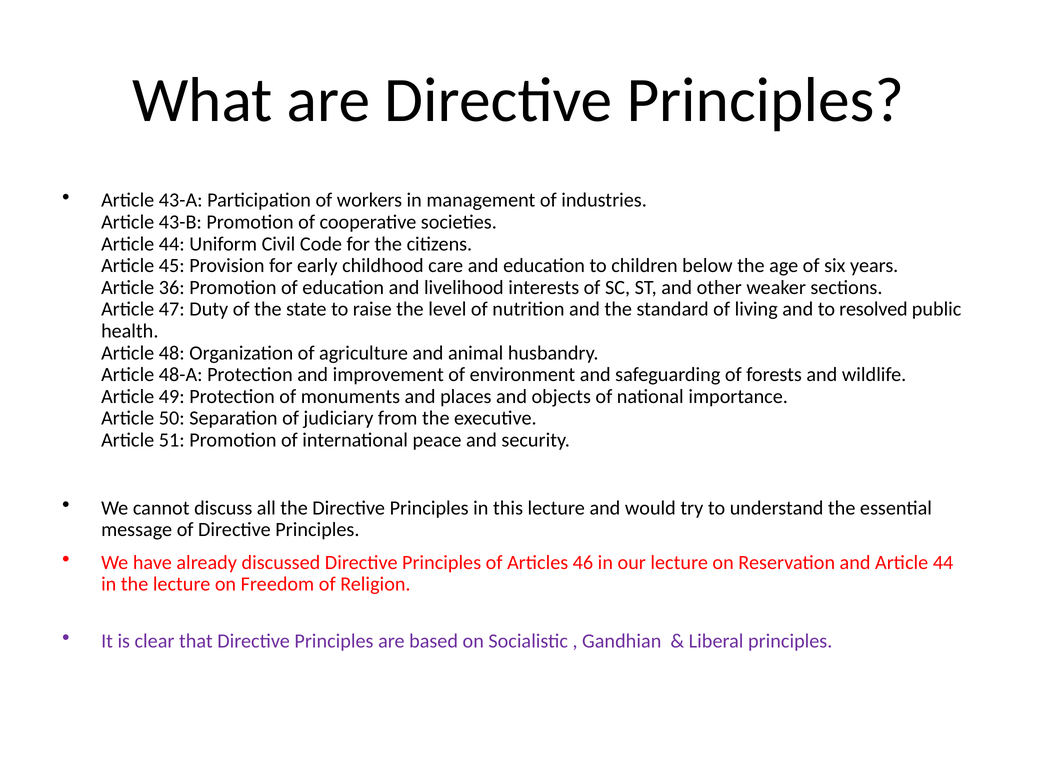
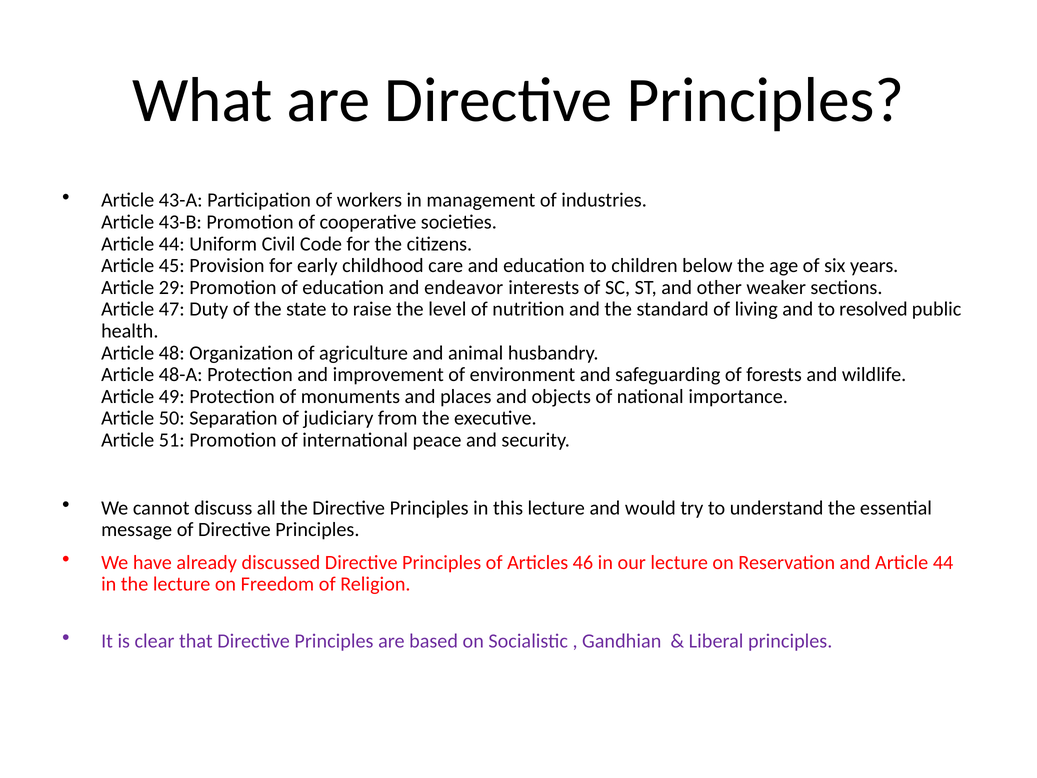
36: 36 -> 29
livelihood: livelihood -> endeavor
